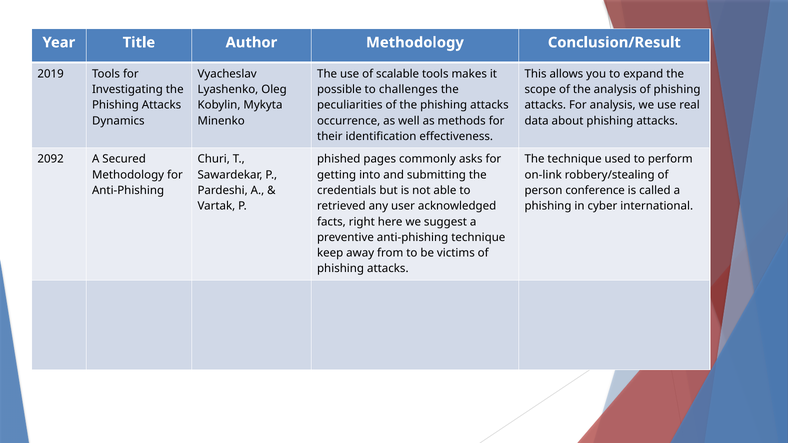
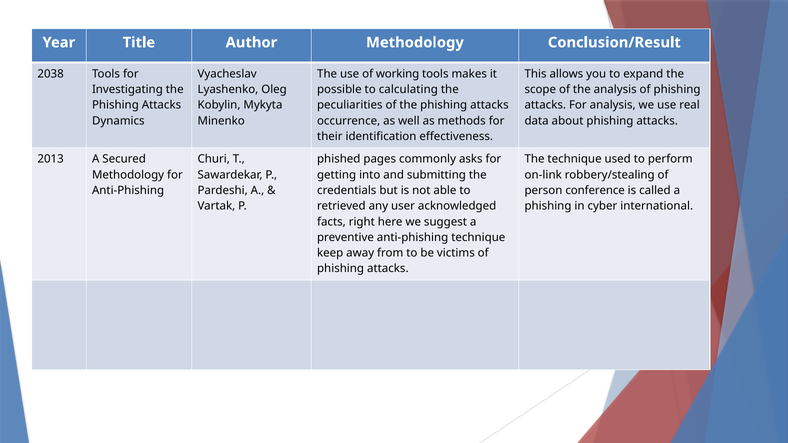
2019: 2019 -> 2038
scalable: scalable -> working
challenges: challenges -> calculating
2092: 2092 -> 2013
